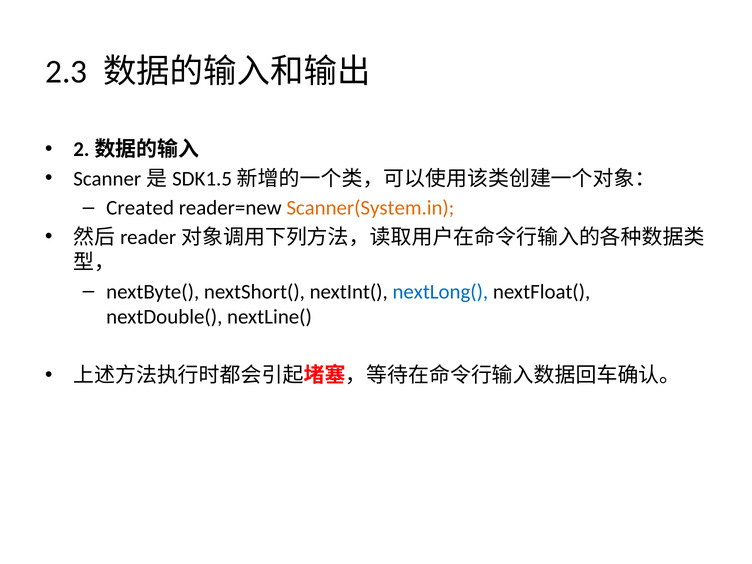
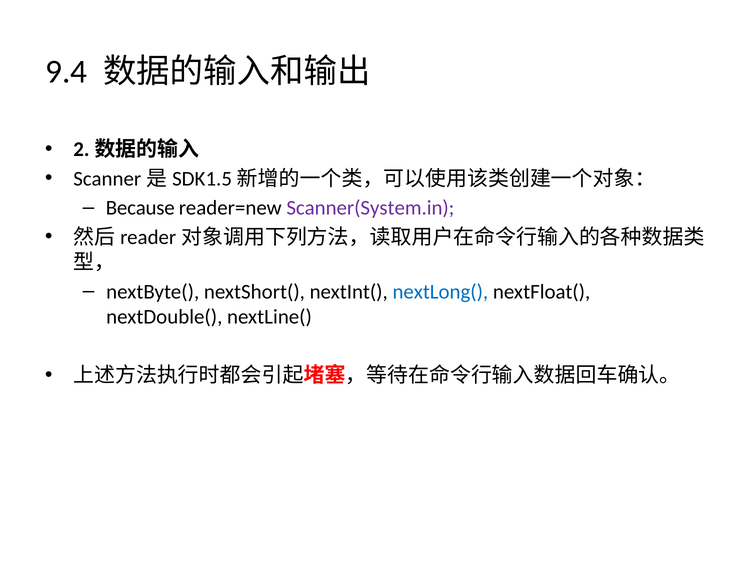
2.3: 2.3 -> 9.4
Created: Created -> Because
Scanner(System.in colour: orange -> purple
